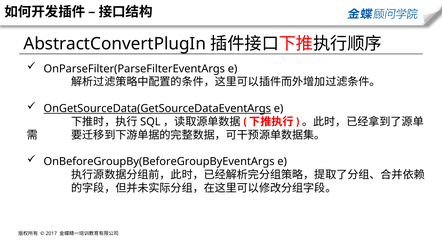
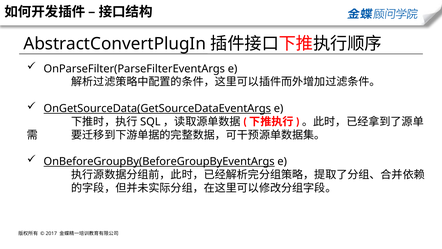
OnBeforeGroupBy(BeforeGroupByEventArgs underline: none -> present
